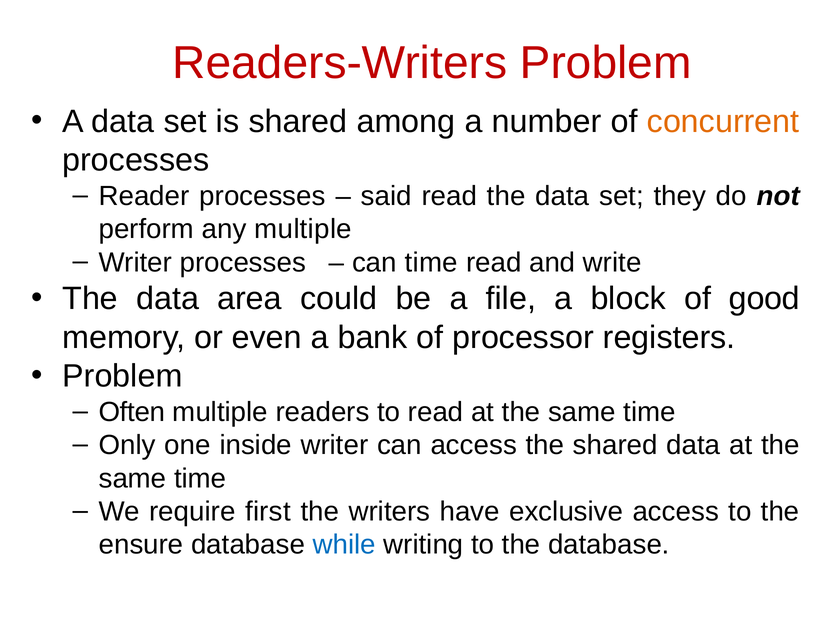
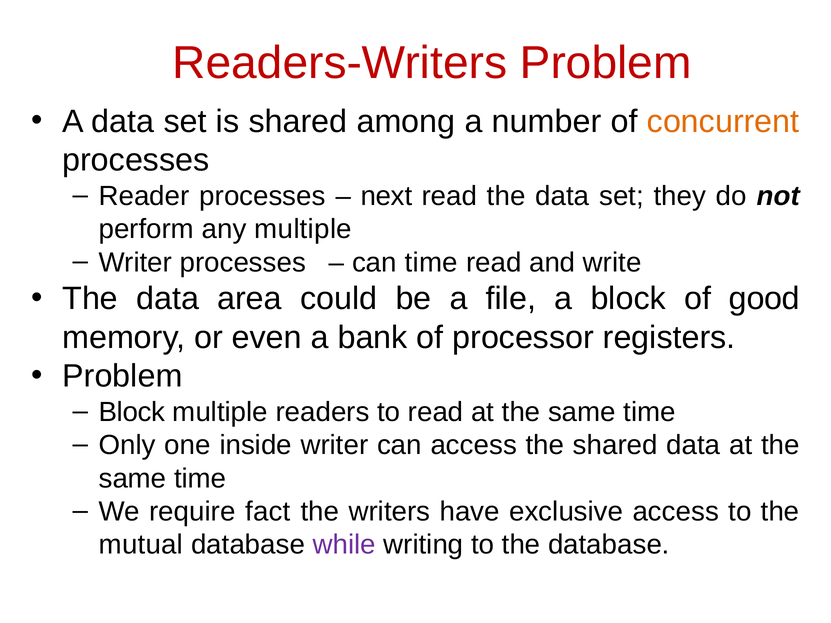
said: said -> next
Often at (132, 412): Often -> Block
first: first -> fact
ensure: ensure -> mutual
while colour: blue -> purple
